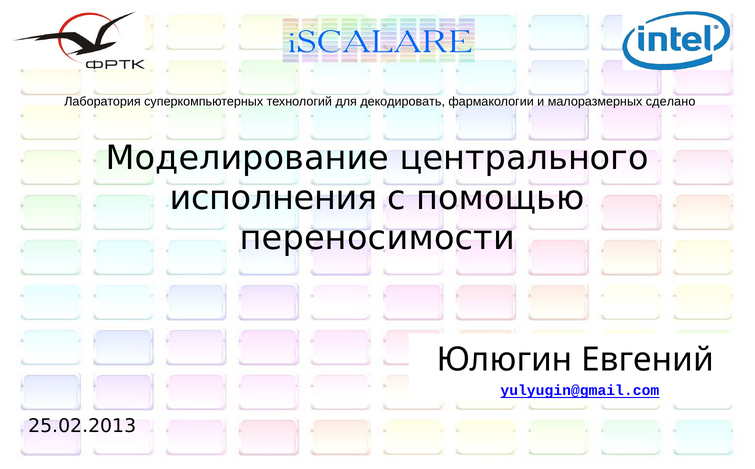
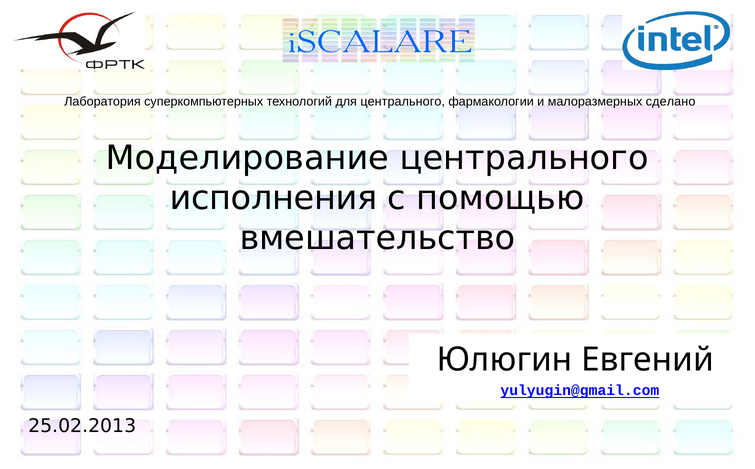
для декодировать: декодировать -> центрального
переносимости: переносимости -> вмешательство
